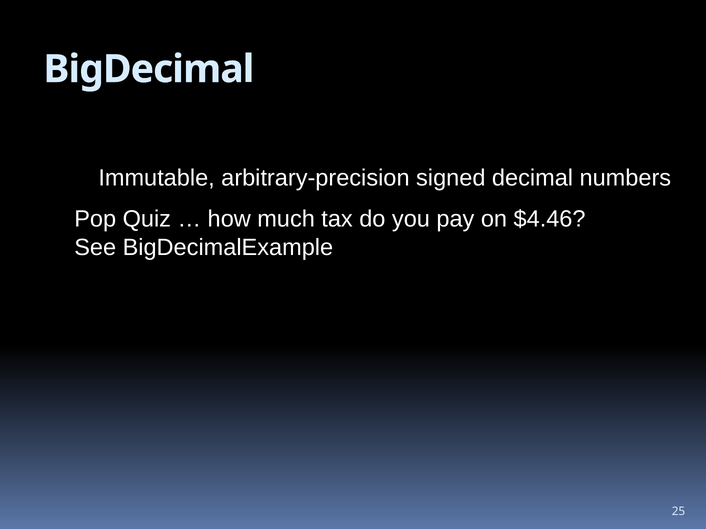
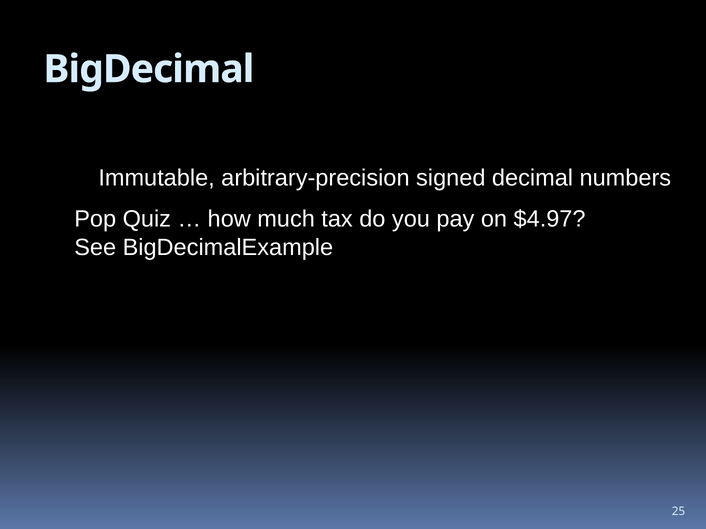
$4.46: $4.46 -> $4.97
